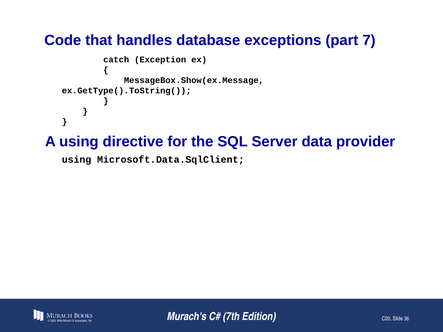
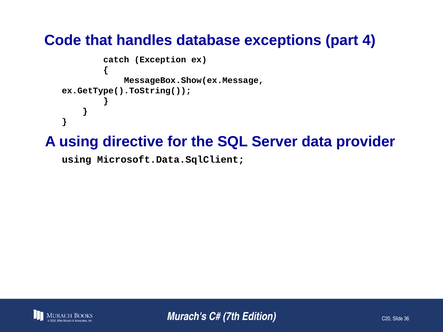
7: 7 -> 4
